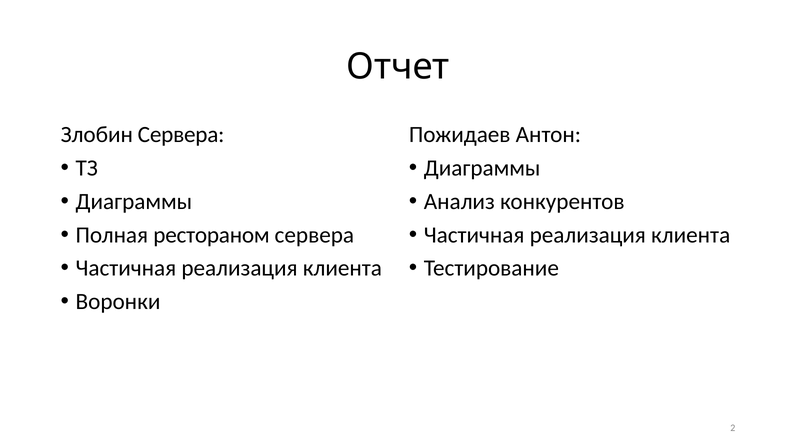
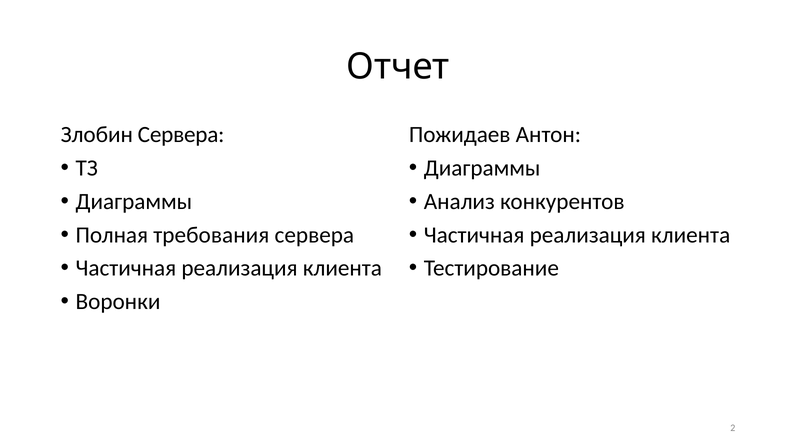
рестораном: рестораном -> требования
